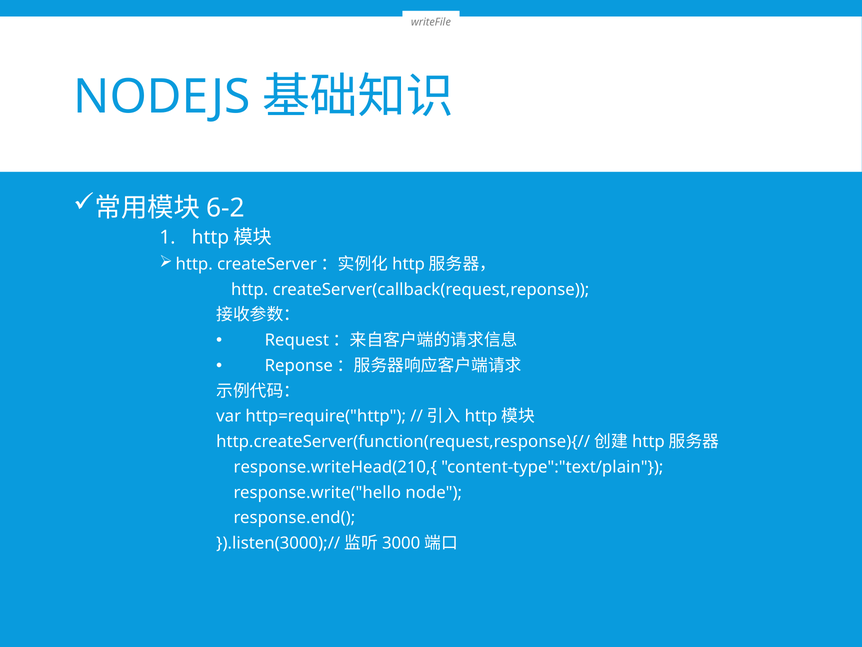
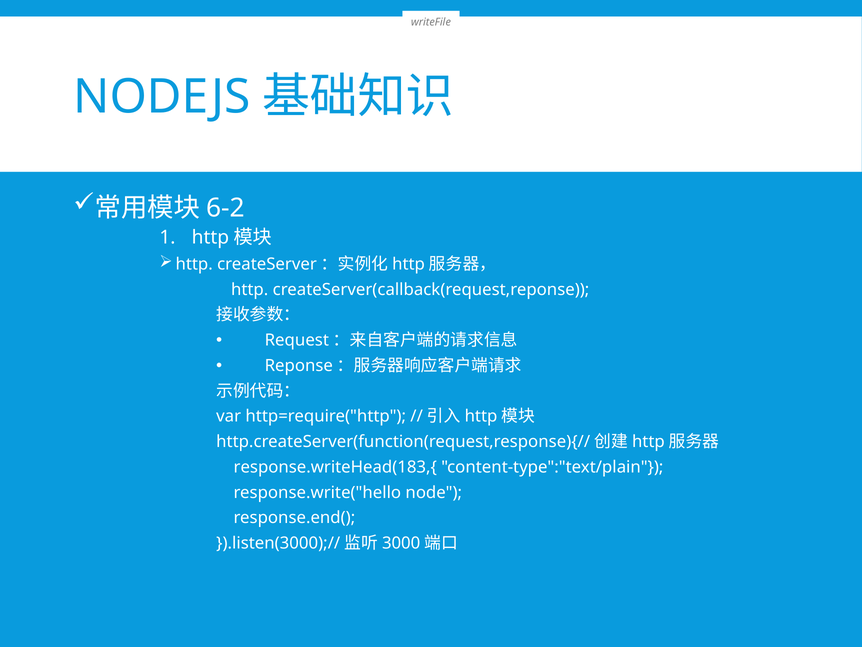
response.writeHead(210,{: response.writeHead(210,{ -> response.writeHead(183,{
